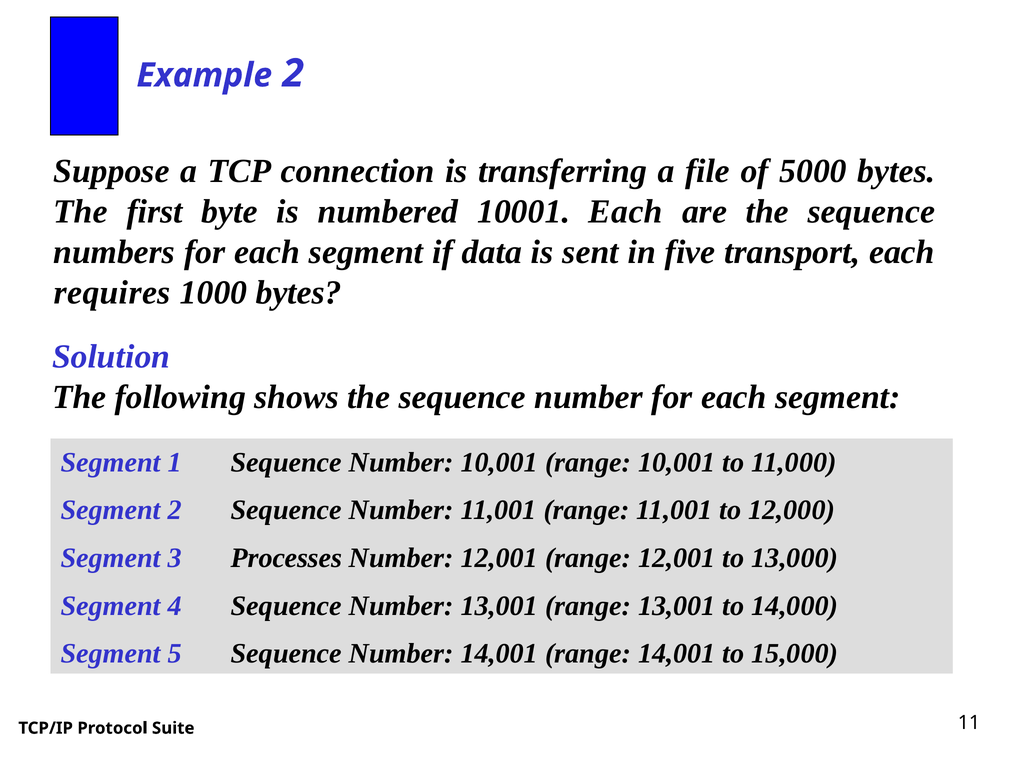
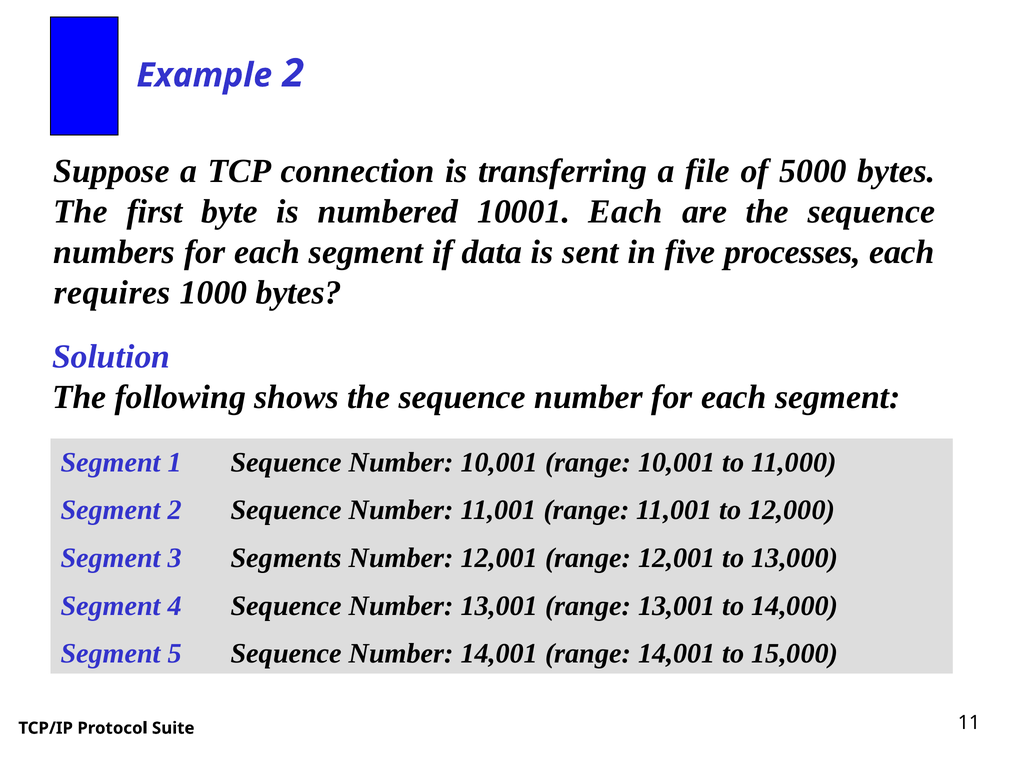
transport: transport -> processes
Processes: Processes -> Segments
